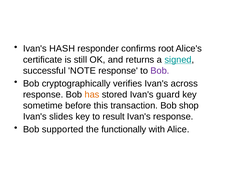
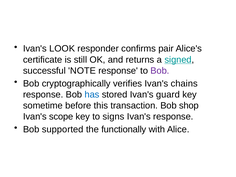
HASH: HASH -> LOOK
root: root -> pair
across: across -> chains
has colour: orange -> blue
slides: slides -> scope
result: result -> signs
